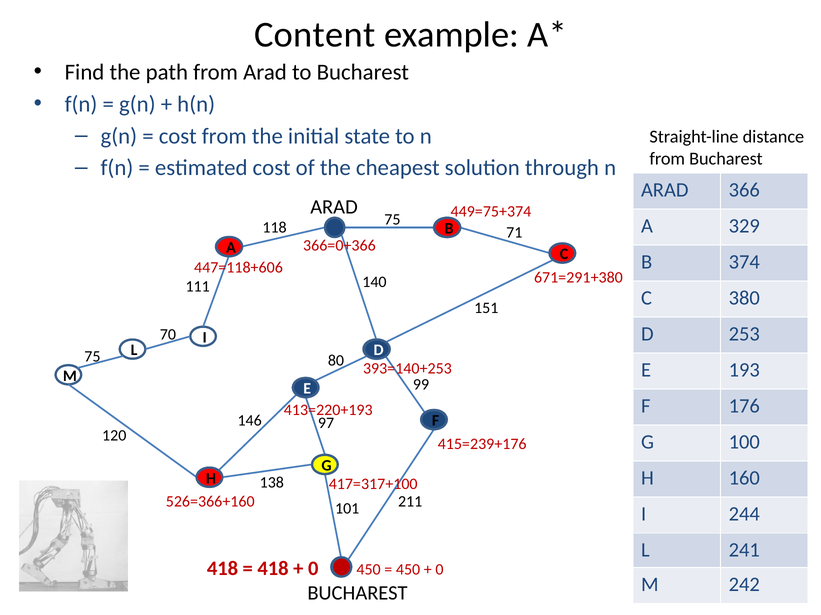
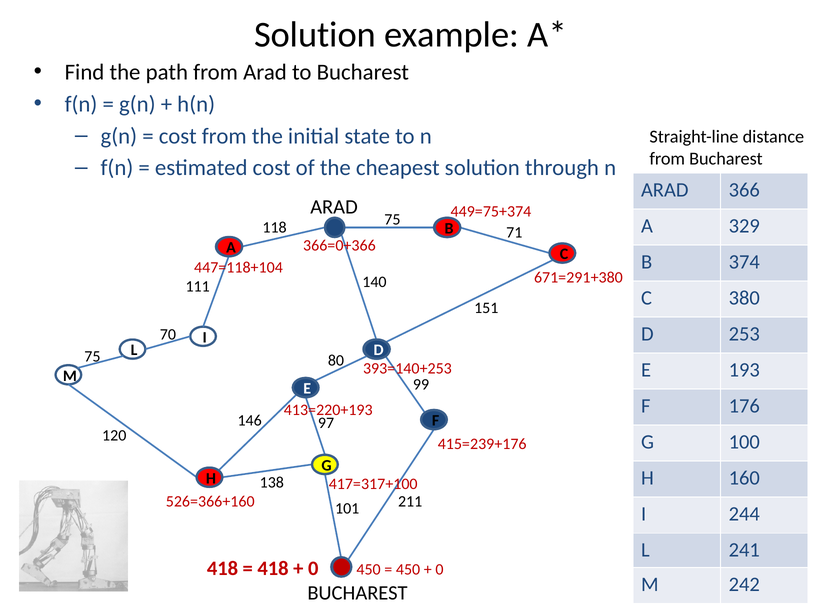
Content at (315, 35): Content -> Solution
447=118+606: 447=118+606 -> 447=118+104
